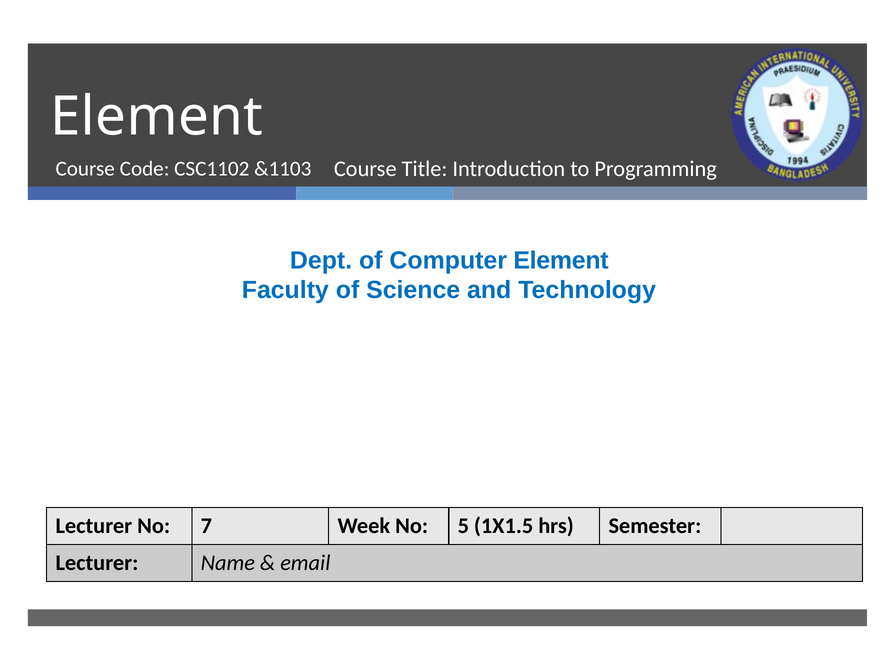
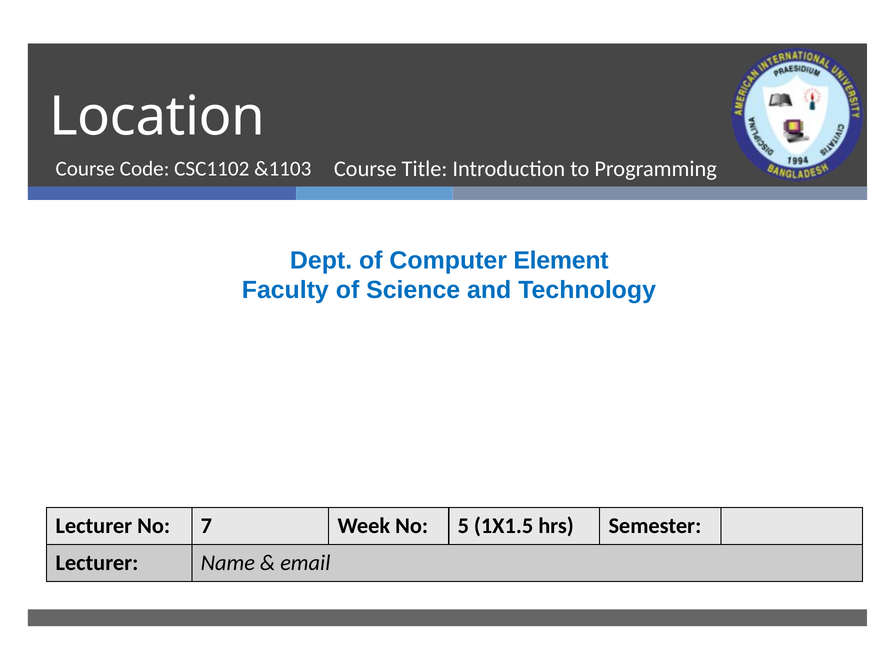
Element at (157, 117): Element -> Location
